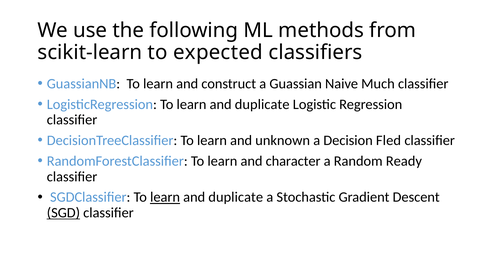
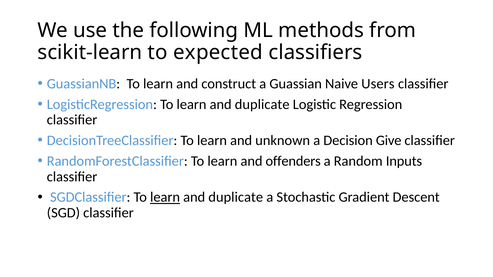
Much: Much -> Users
Fled: Fled -> Give
character: character -> offenders
Ready: Ready -> Inputs
SGD underline: present -> none
